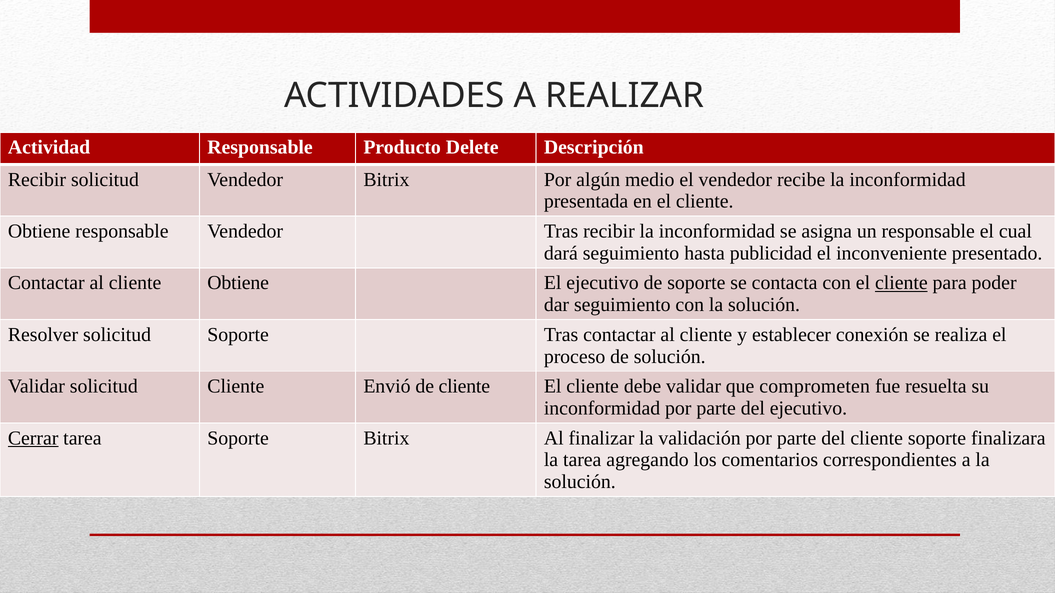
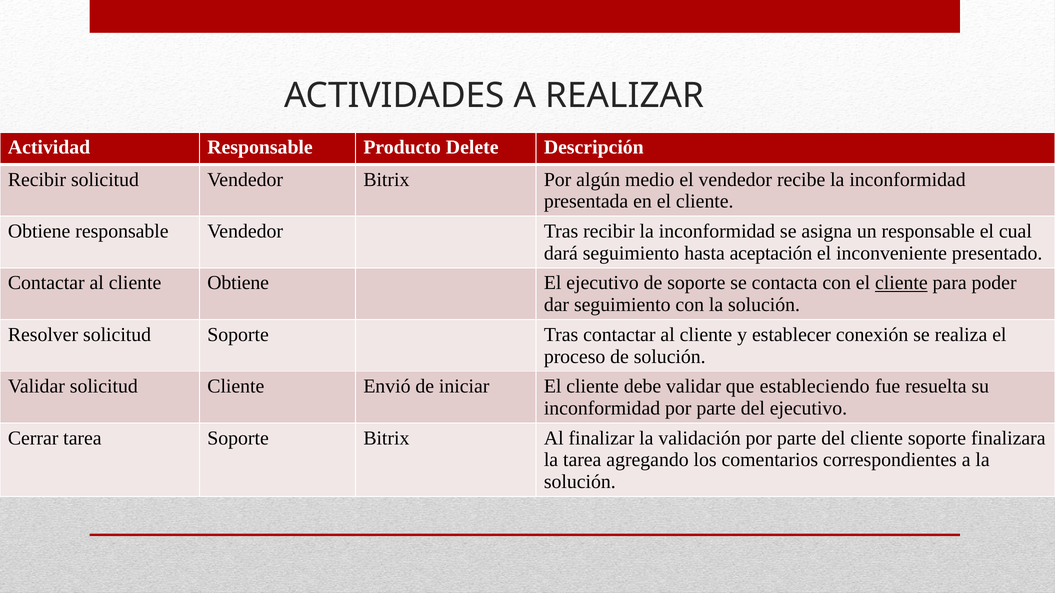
publicidad: publicidad -> aceptación
de cliente: cliente -> iniciar
comprometen: comprometen -> estableciendo
Cerrar underline: present -> none
